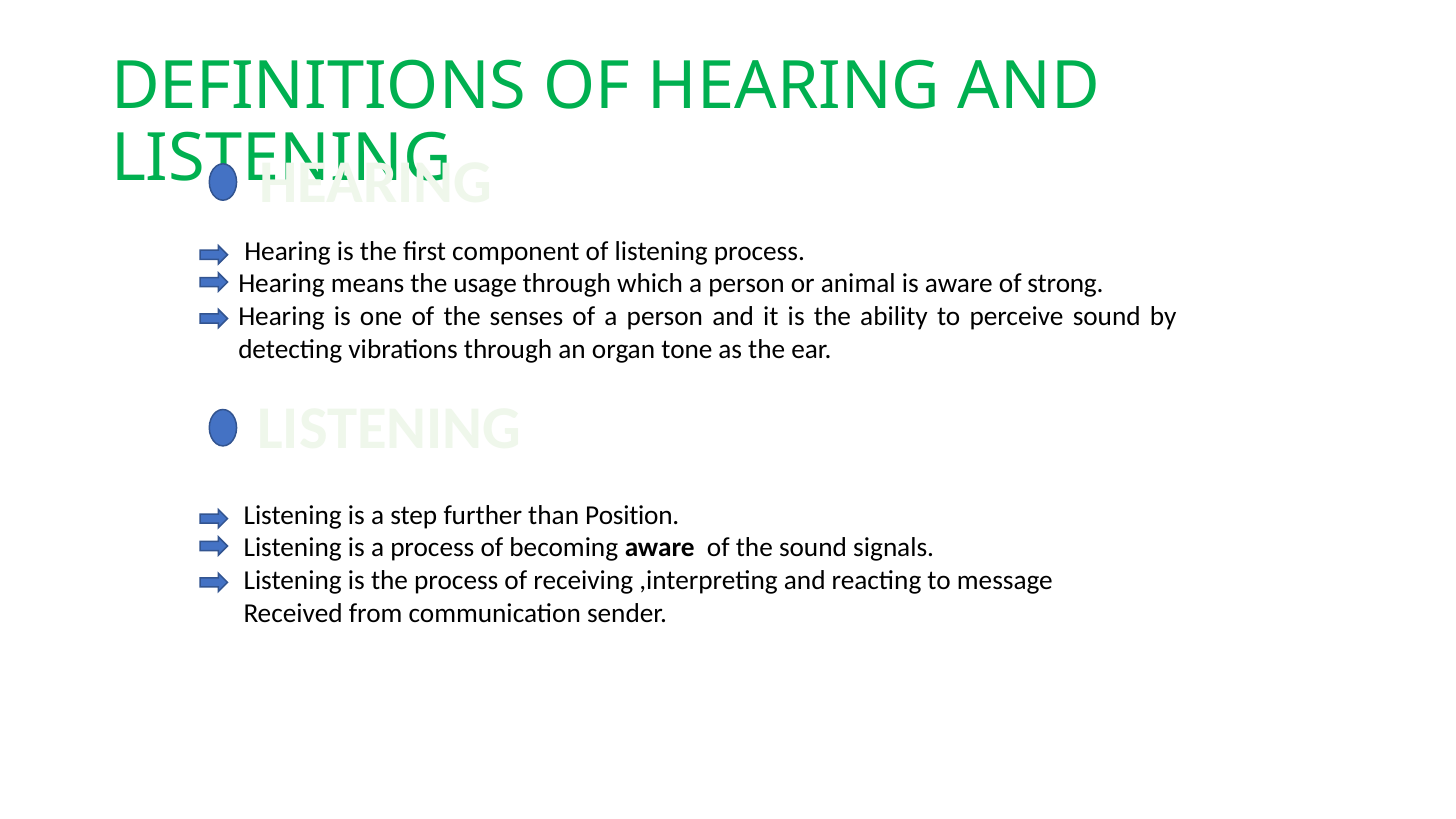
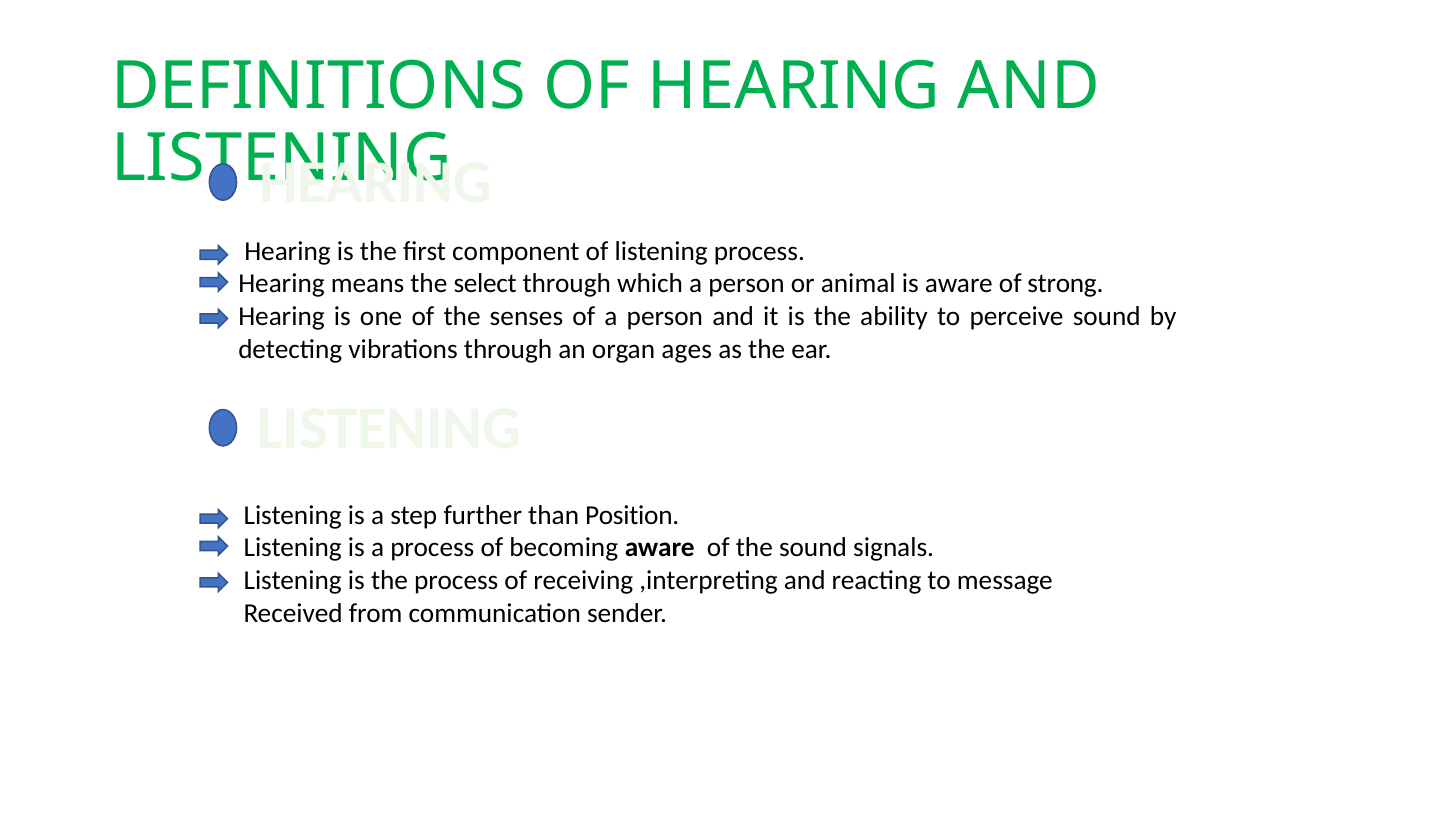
usage: usage -> select
tone: tone -> ages
